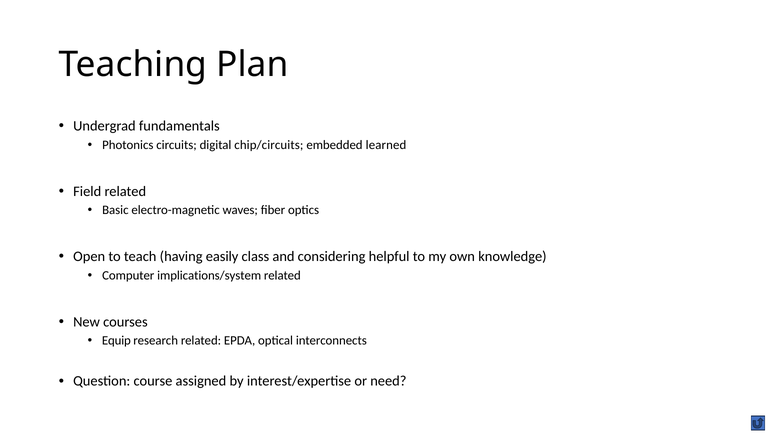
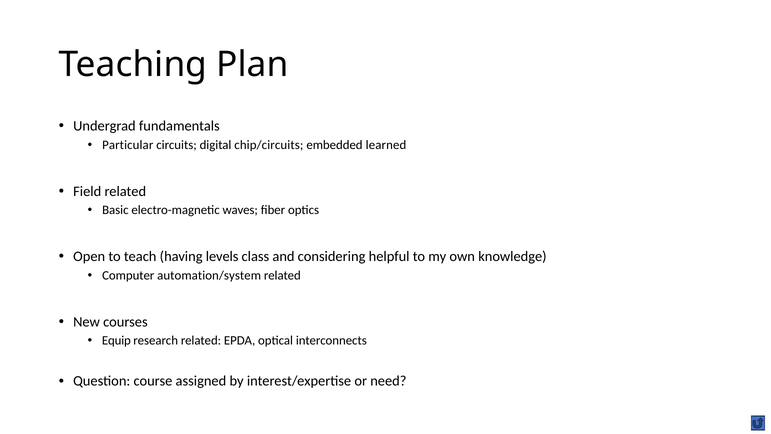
Photonics: Photonics -> Particular
easily: easily -> levels
implications/system: implications/system -> automation/system
